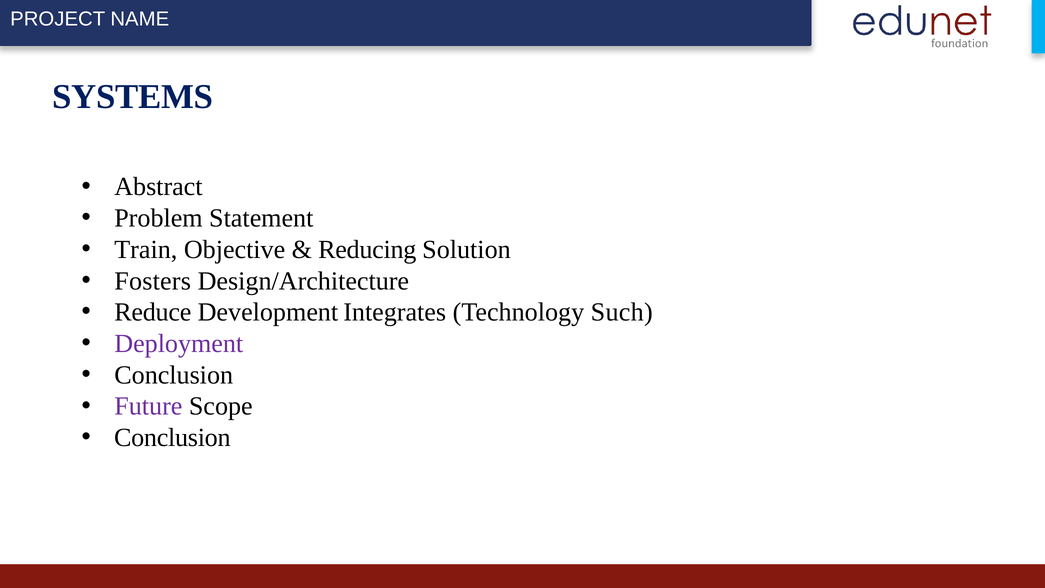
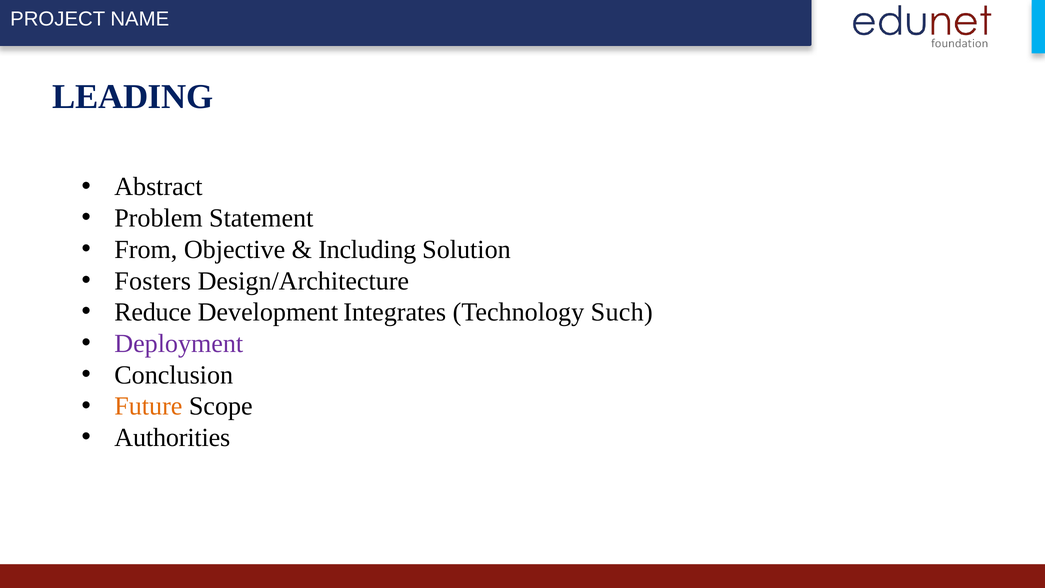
SYSTEMS: SYSTEMS -> LEADING
Train: Train -> From
Reducing: Reducing -> Including
Future colour: purple -> orange
Conclusion at (172, 438): Conclusion -> Authorities
